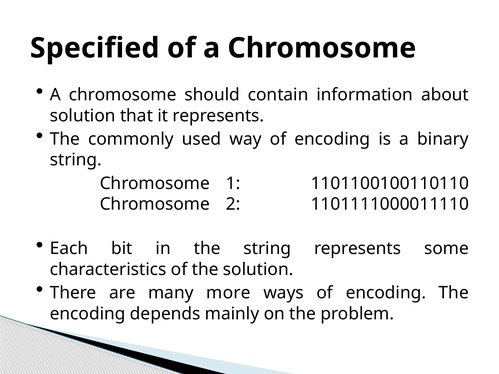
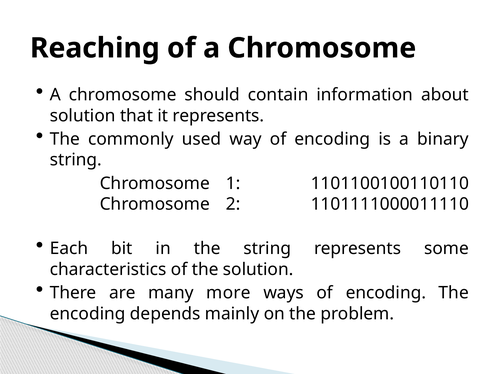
Specified: Specified -> Reaching
